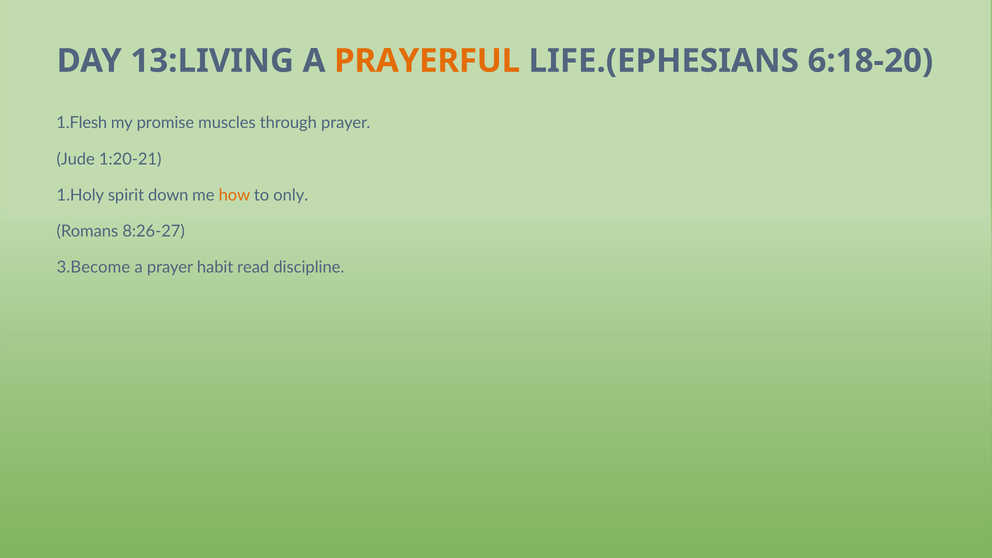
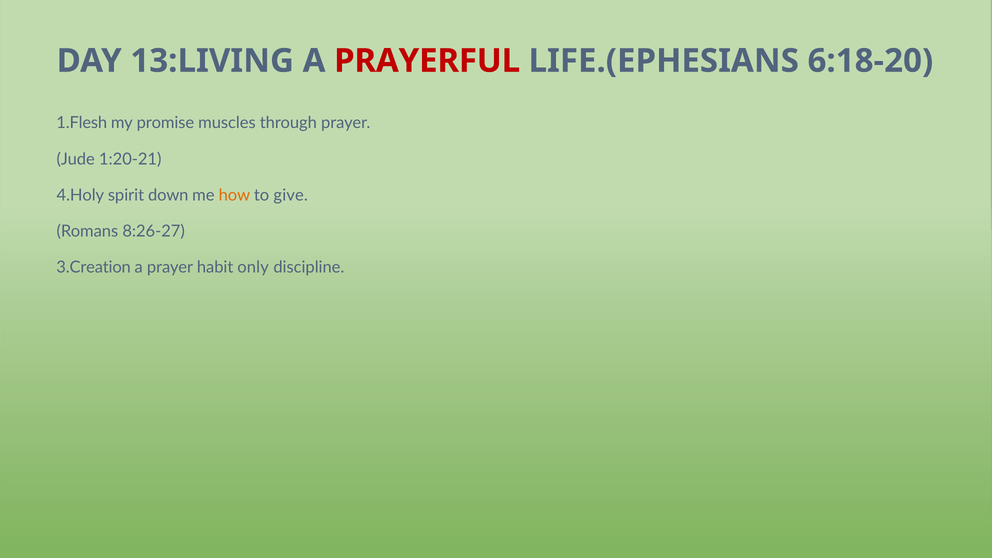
PRAYERFUL colour: orange -> red
1.Holy: 1.Holy -> 4.Holy
only: only -> give
3.Become: 3.Become -> 3.Creation
read: read -> only
